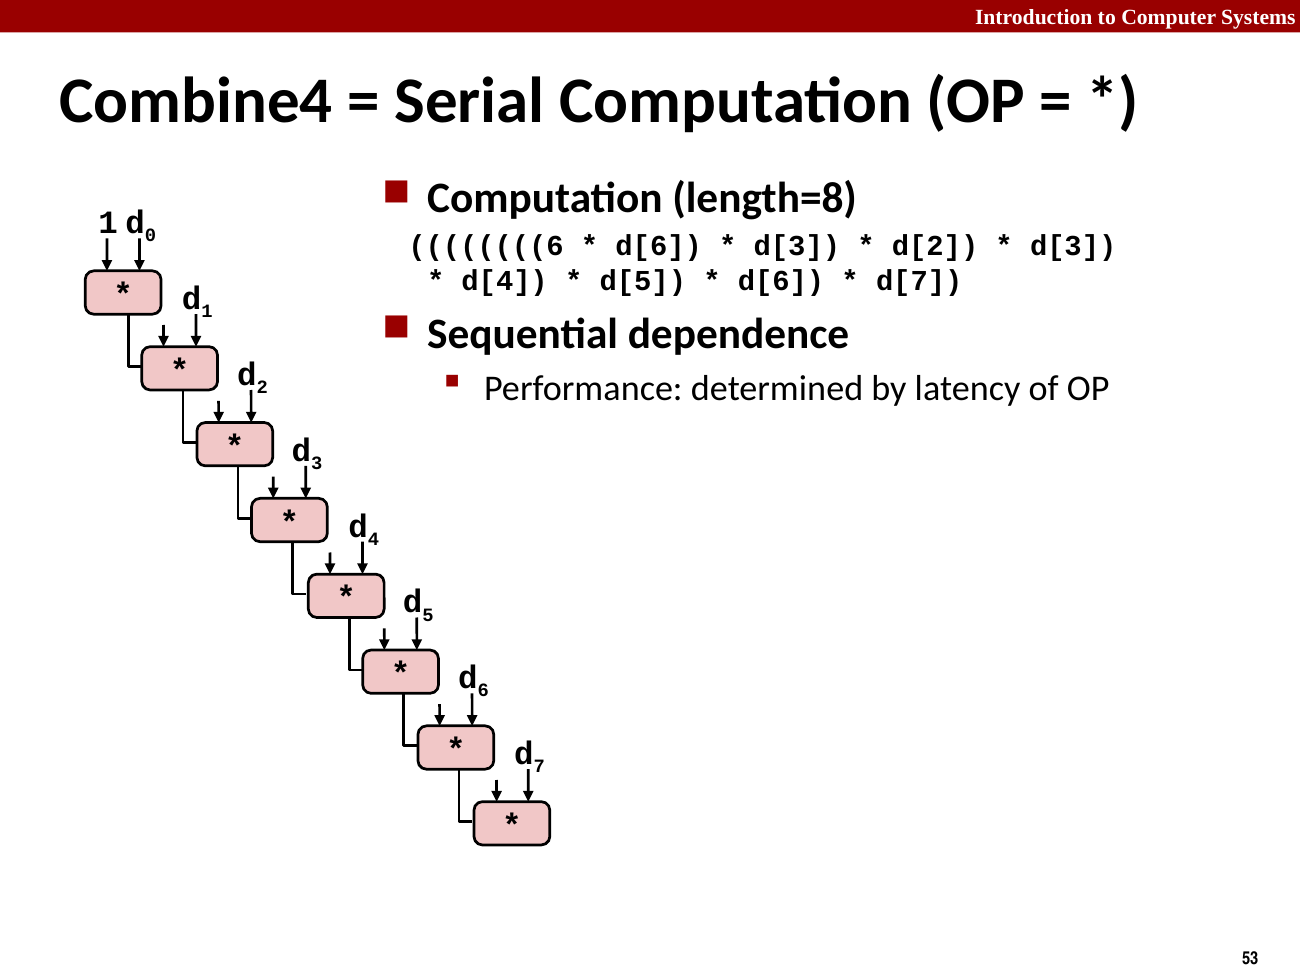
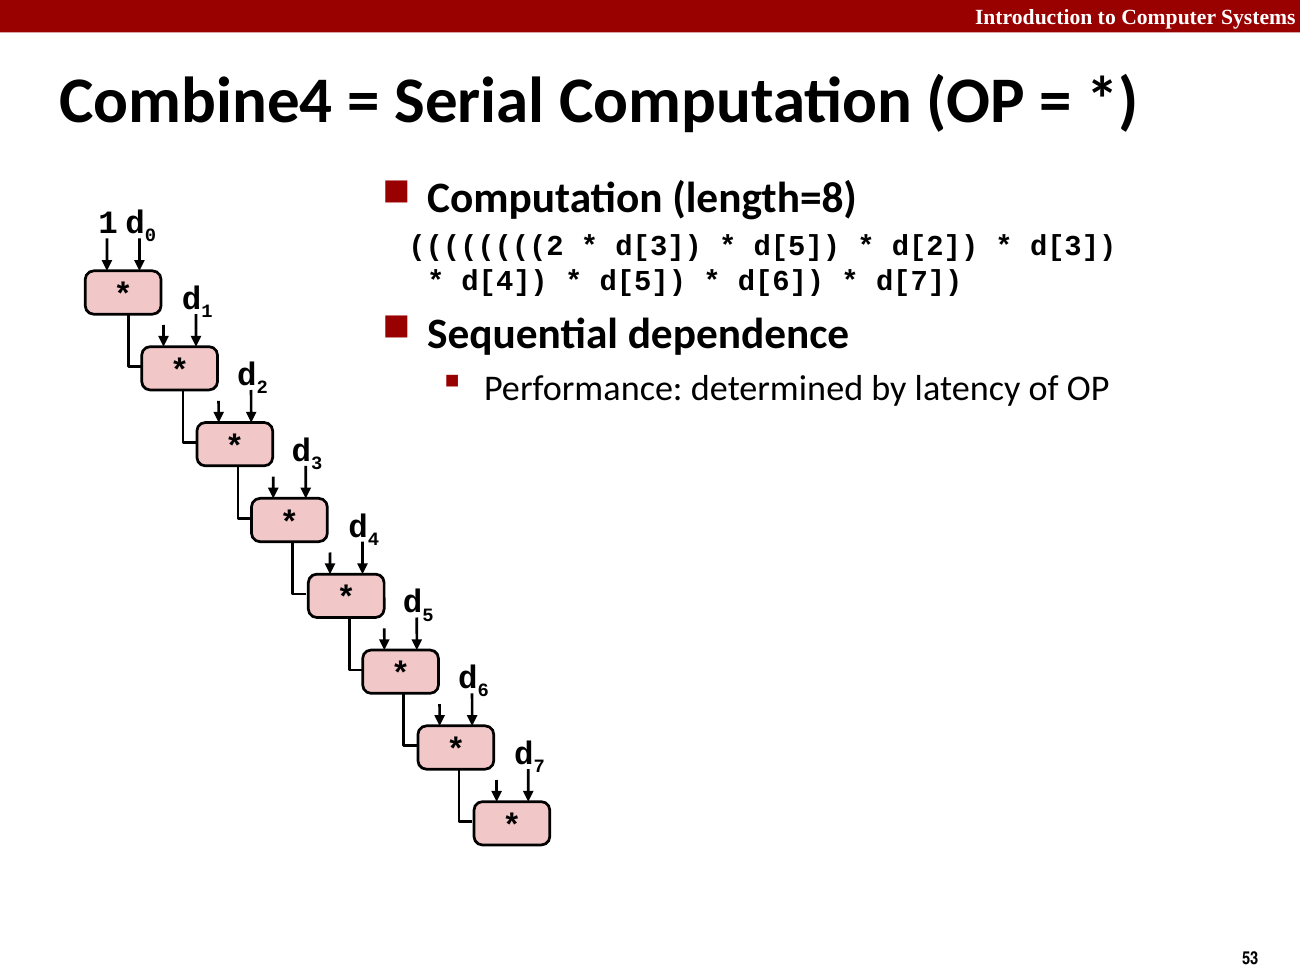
6 at (486, 246): 6 -> 2
d[6 at (659, 246): d[6 -> d[3
d[3 at (797, 246): d[3 -> d[5
